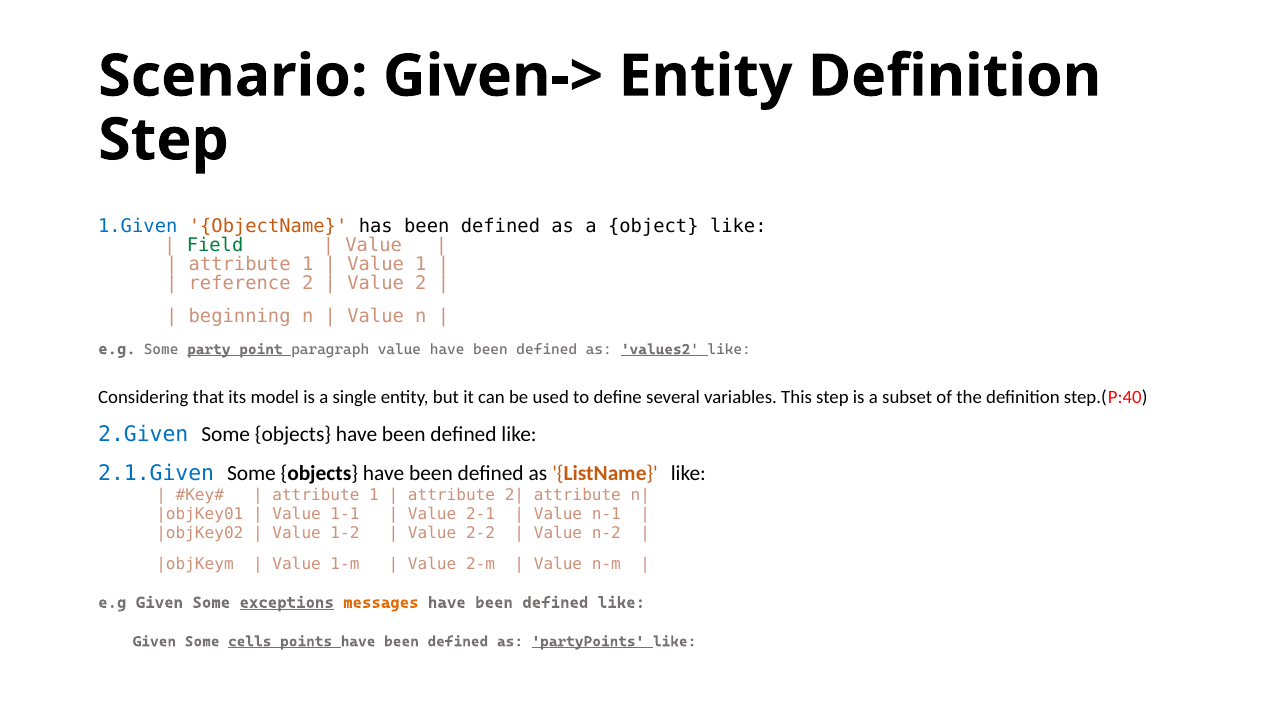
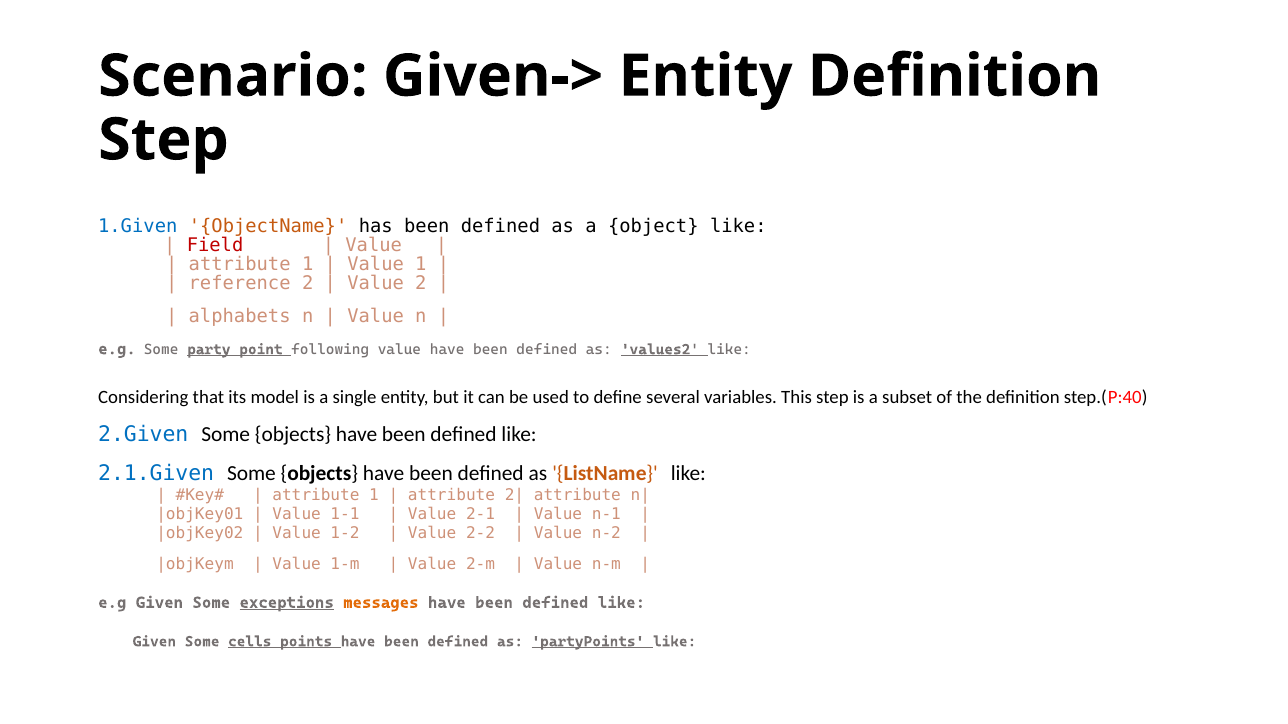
Field colour: green -> red
beginning: beginning -> alphabets
paragraph: paragraph -> following
